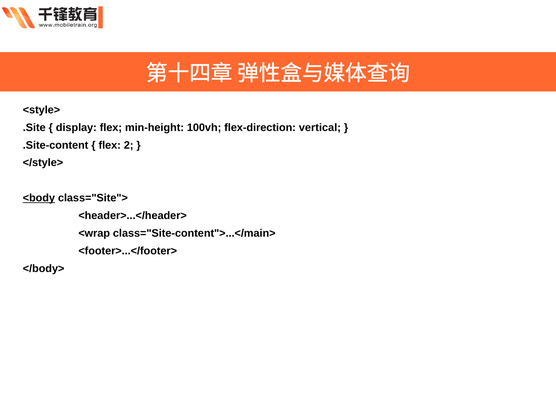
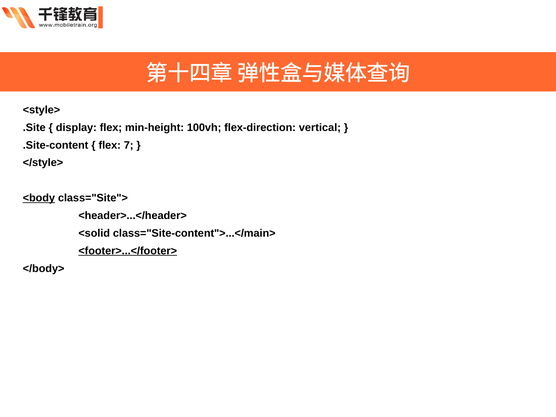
2: 2 -> 7
<wrap: <wrap -> <solid
<footer>...</footer> underline: none -> present
